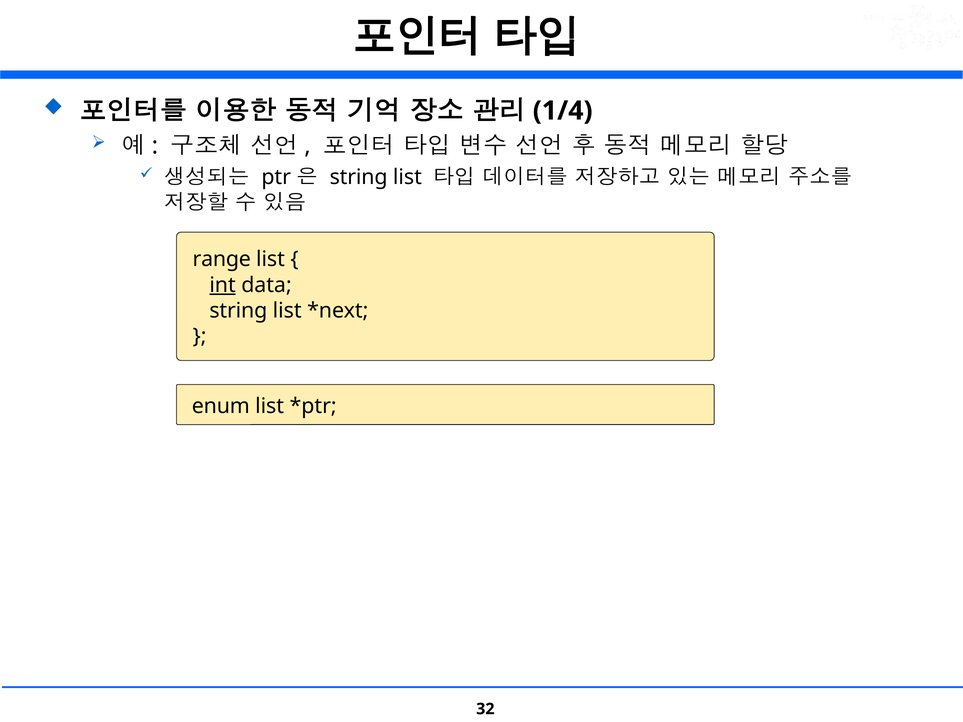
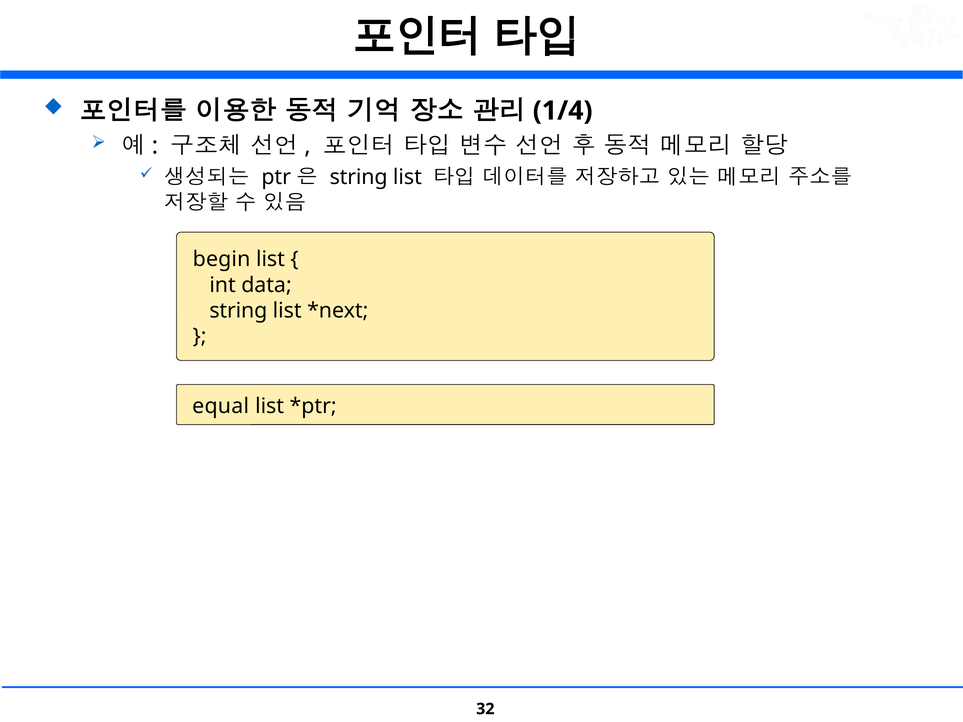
range: range -> begin
int underline: present -> none
enum: enum -> equal
